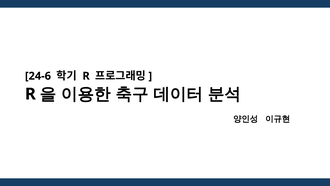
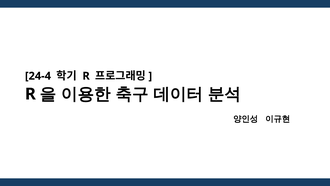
24-6: 24-6 -> 24-4
